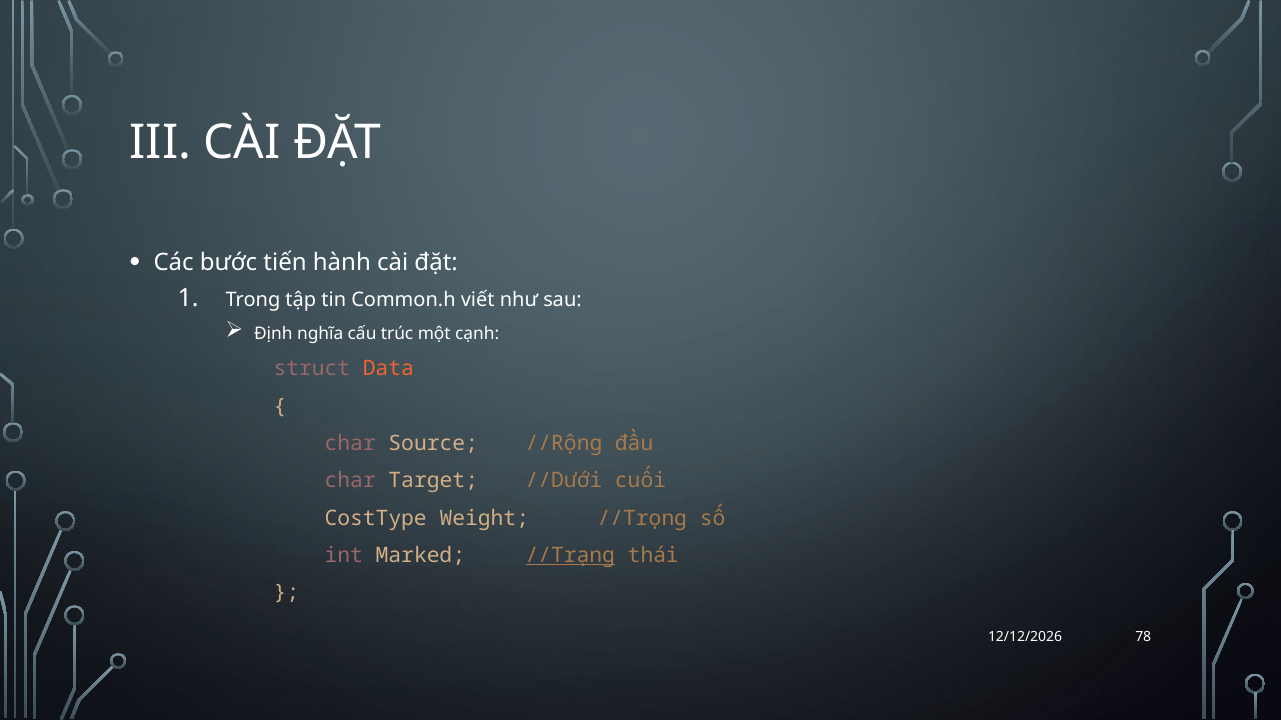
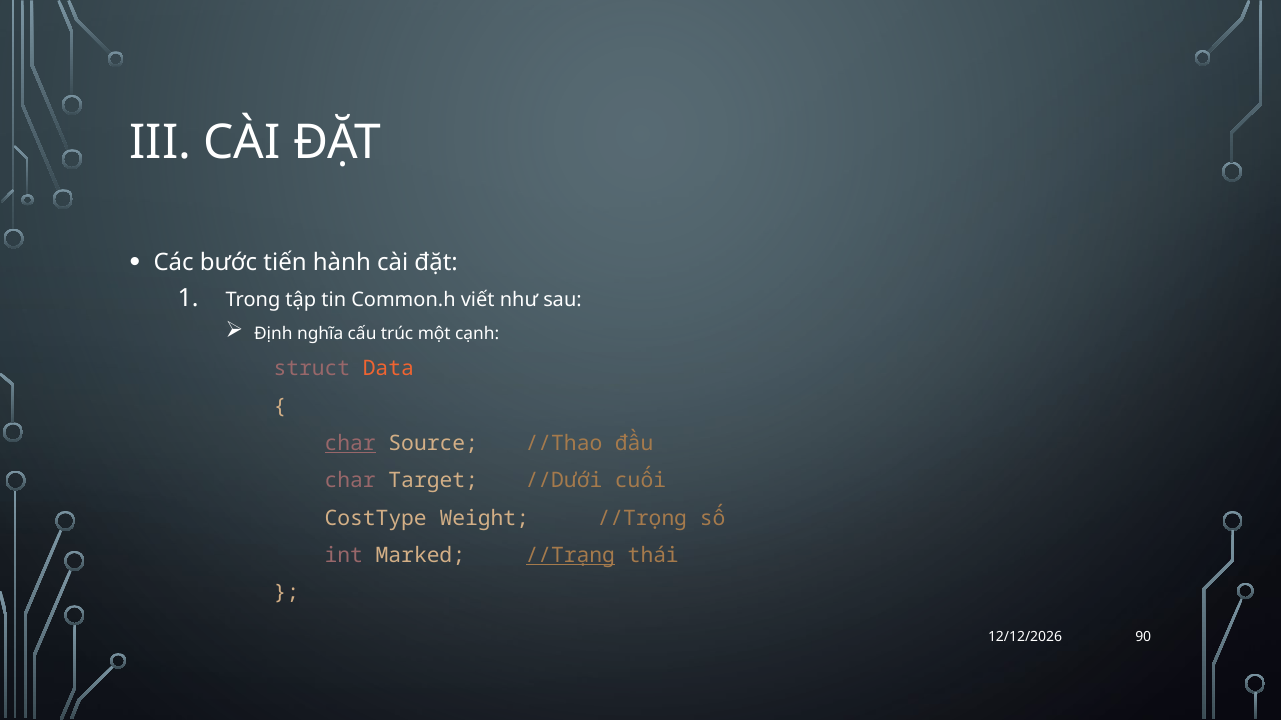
char at (350, 444) underline: none -> present
//Rộng: //Rộng -> //Thao
78: 78 -> 90
